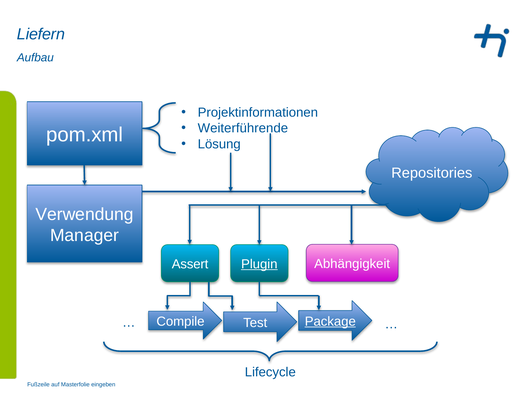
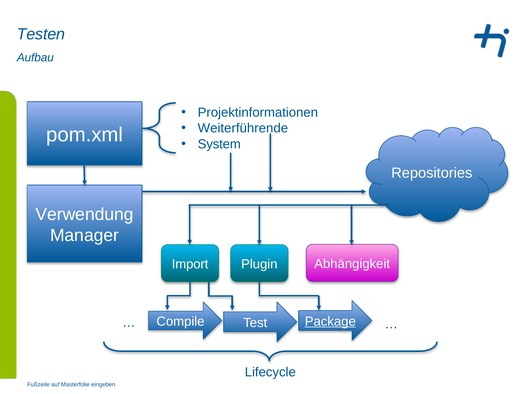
Liefern: Liefern -> Testen
Lösung: Lösung -> System
Assert: Assert -> Import
Plugin underline: present -> none
